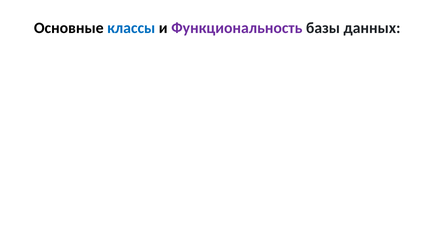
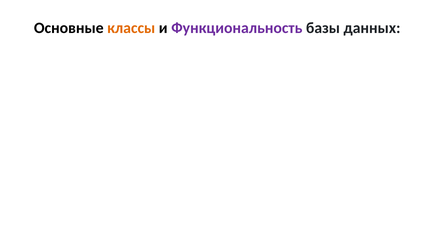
классы colour: blue -> orange
